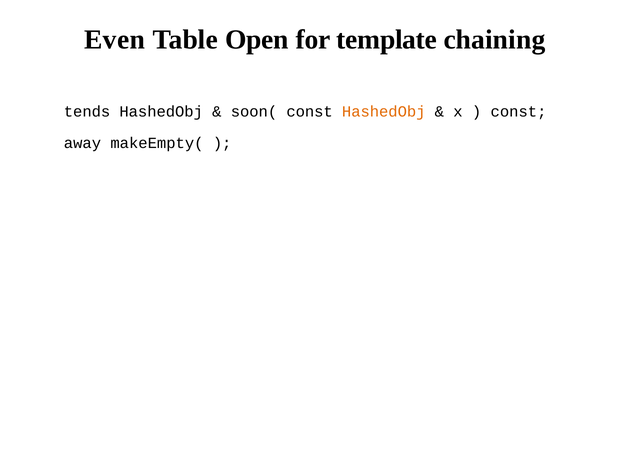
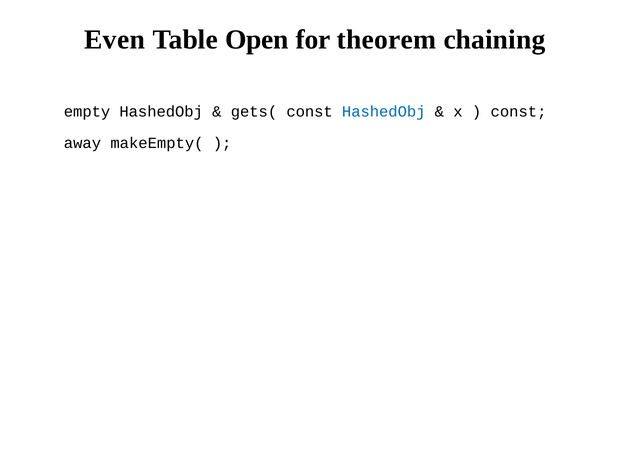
for template: template -> theorem
tends: tends -> empty
soon(: soon( -> gets(
HashedObj at (384, 112) colour: orange -> blue
